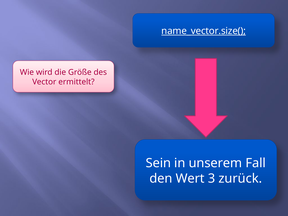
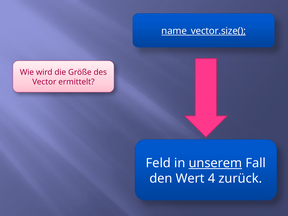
Sein: Sein -> Feld
unserem underline: none -> present
3: 3 -> 4
